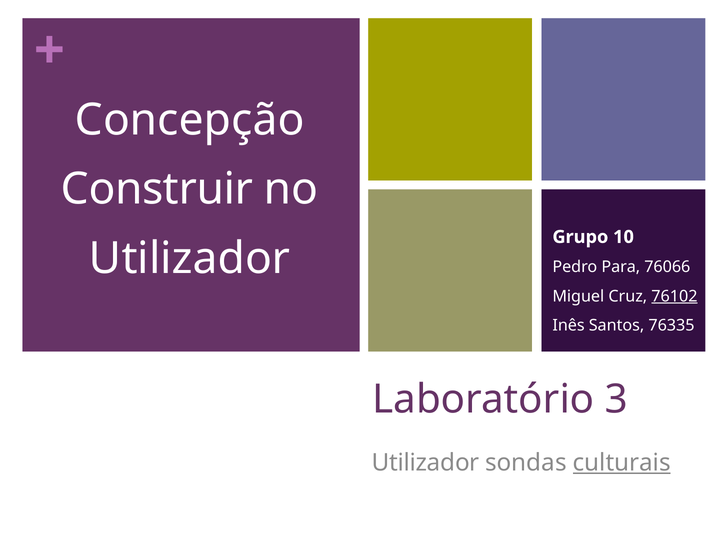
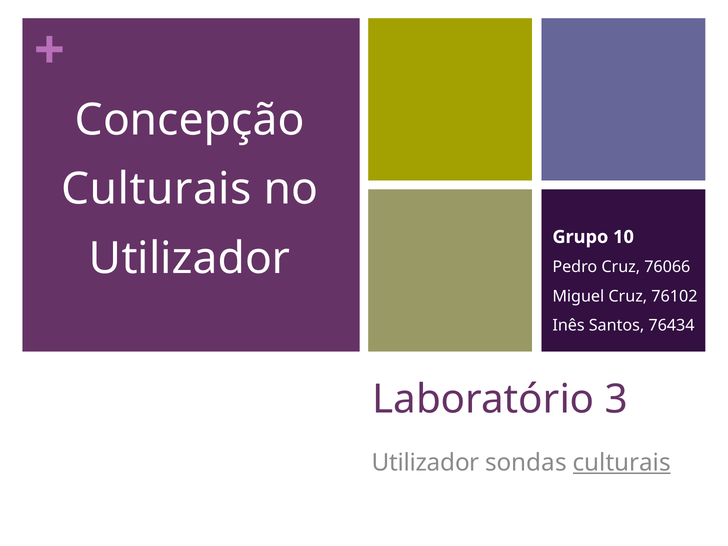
Construir at (157, 189): Construir -> Culturais
Pedro Para: Para -> Cruz
76102 underline: present -> none
76335: 76335 -> 76434
